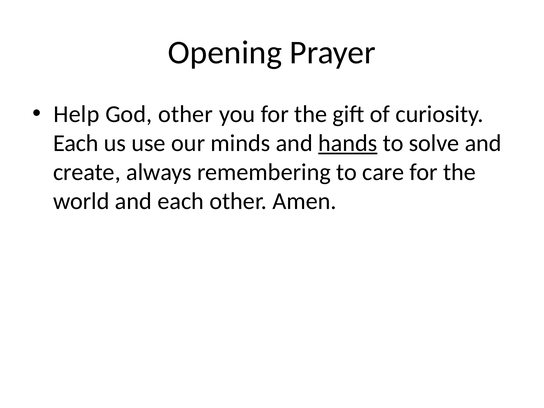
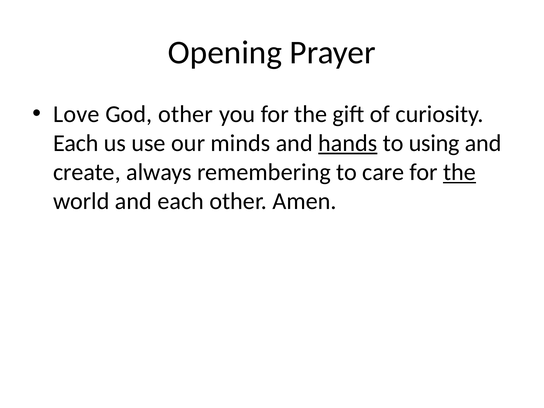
Help: Help -> Love
solve: solve -> using
the at (460, 172) underline: none -> present
